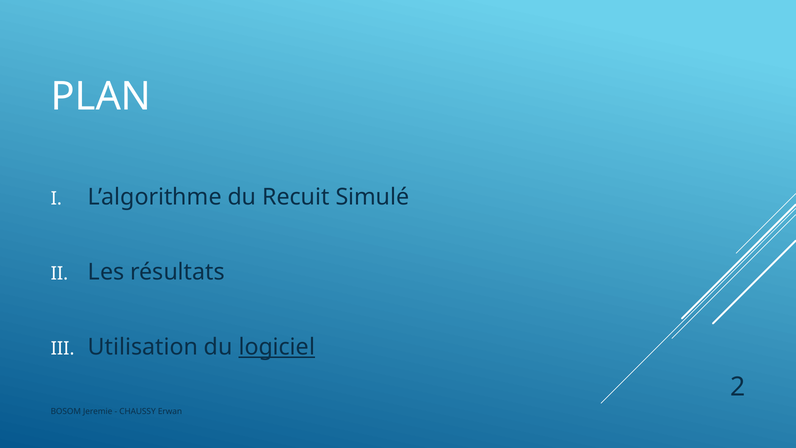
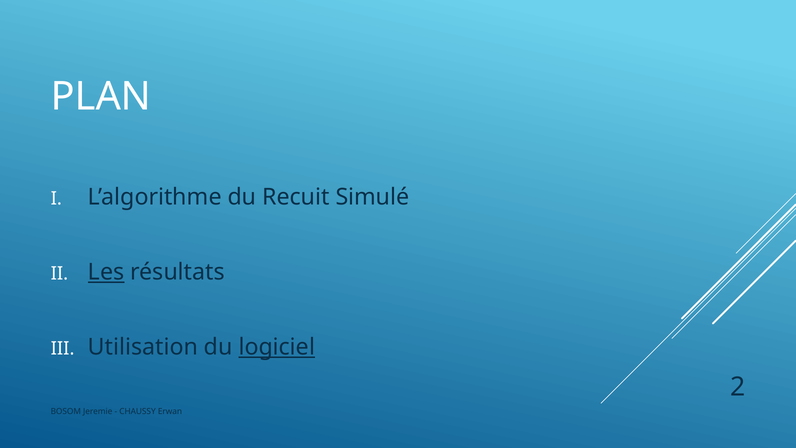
Les underline: none -> present
